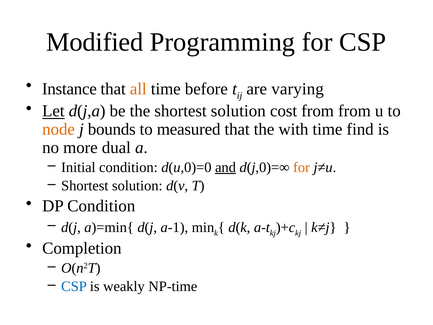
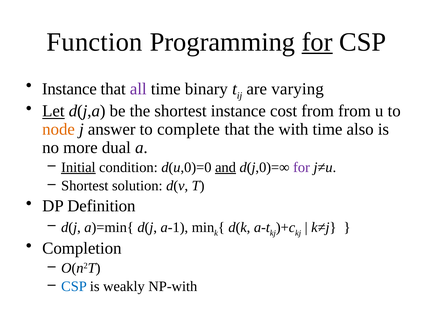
Modified: Modified -> Function
for at (317, 42) underline: none -> present
all colour: orange -> purple
before: before -> binary
the shortest solution: solution -> instance
bounds: bounds -> answer
measured: measured -> complete
find: find -> also
Initial underline: none -> present
for at (302, 167) colour: orange -> purple
DP Condition: Condition -> Definition
NP-time: NP-time -> NP-with
